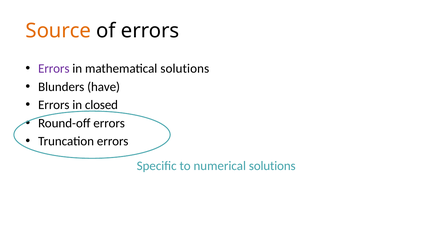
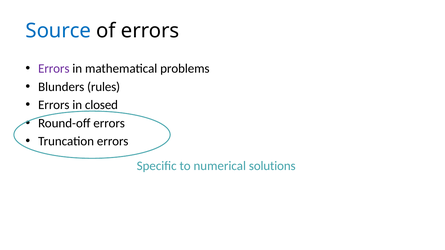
Source colour: orange -> blue
mathematical solutions: solutions -> problems
have: have -> rules
